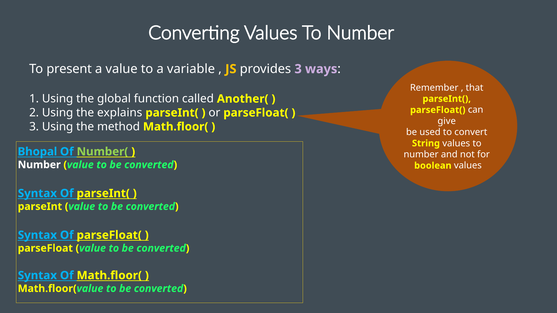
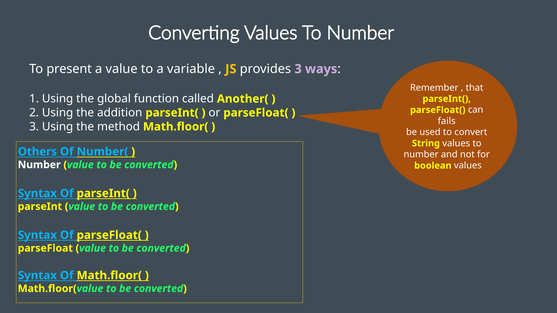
explains: explains -> addition
give: give -> fails
Bhopal: Bhopal -> Others
Number( colour: light green -> light blue
